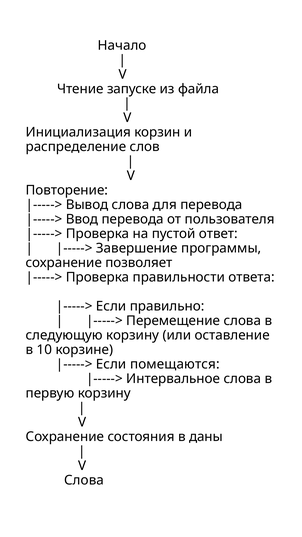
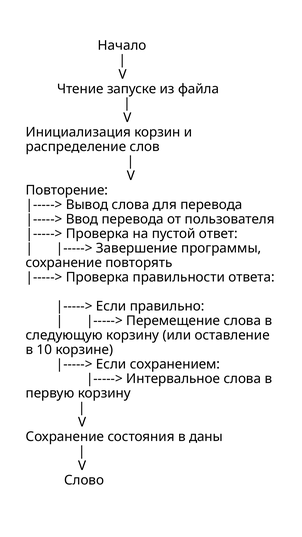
позволяет: позволяет -> повторять
помещаются: помещаются -> сохранением
Слова at (84, 480): Слова -> Слово
